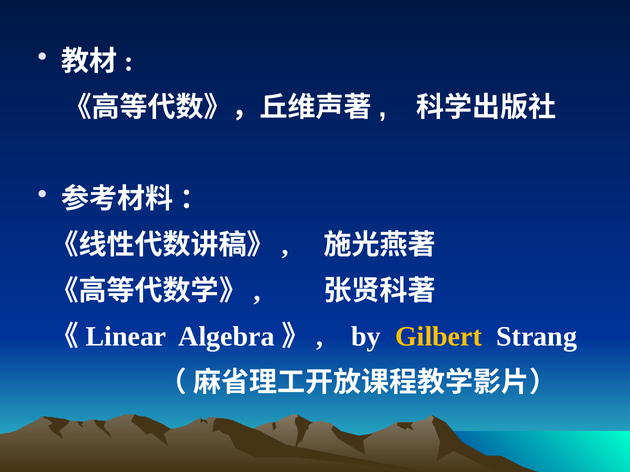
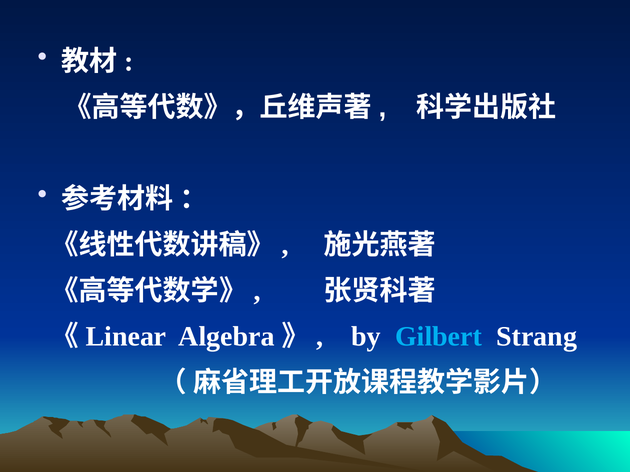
Gilbert colour: yellow -> light blue
